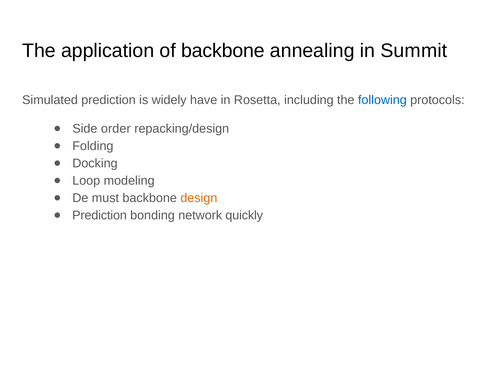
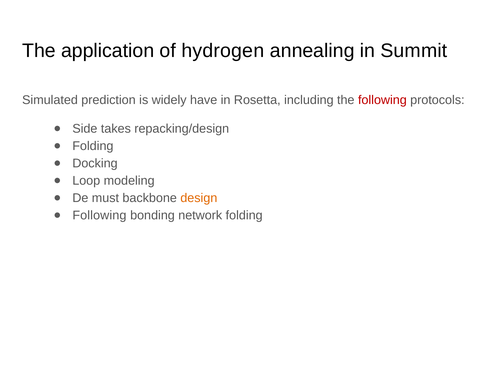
of backbone: backbone -> hydrogen
following at (382, 100) colour: blue -> red
order: order -> takes
Prediction at (100, 215): Prediction -> Following
network quickly: quickly -> folding
